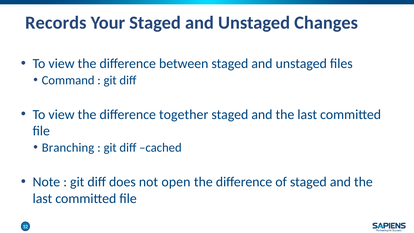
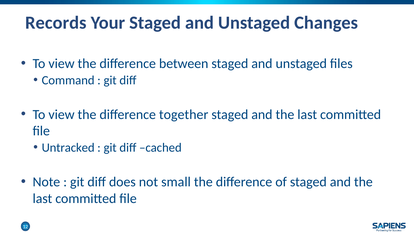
Branching: Branching -> Untracked
open: open -> small
